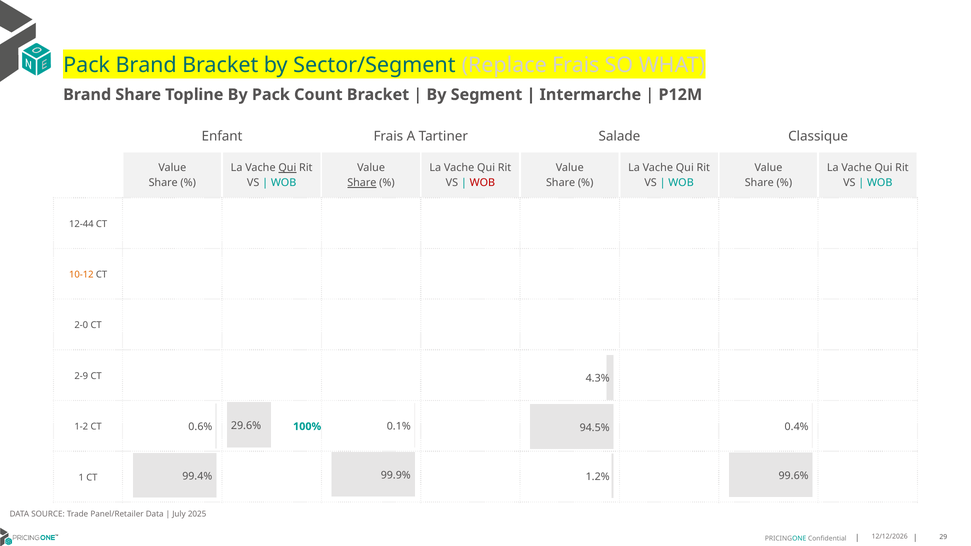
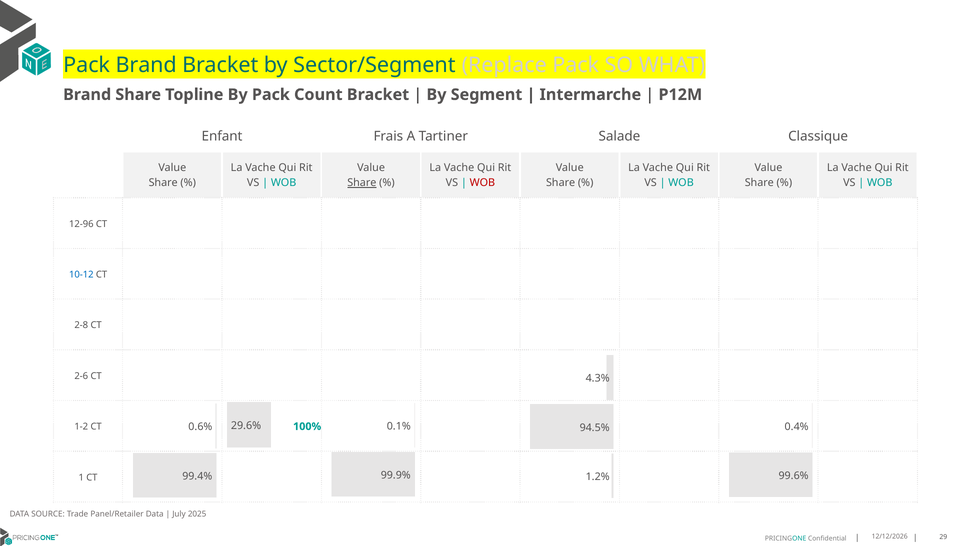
Replace Frais: Frais -> Pack
Qui at (287, 168) underline: present -> none
12-44: 12-44 -> 12-96
10-12 colour: orange -> blue
2-0: 2-0 -> 2-8
2-9: 2-9 -> 2-6
